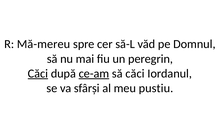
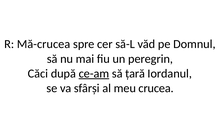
Mă-mereu: Mă-mereu -> Mă-crucea
Căci at (38, 73) underline: present -> none
să căci: căci -> țară
pustiu: pustiu -> crucea
